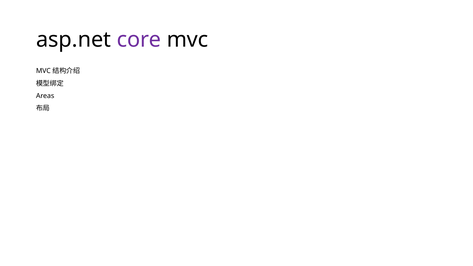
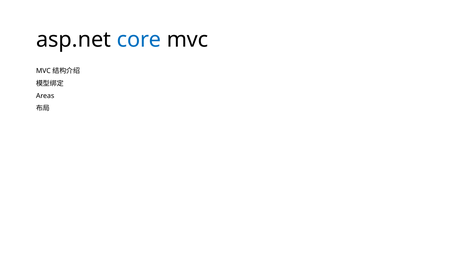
core colour: purple -> blue
